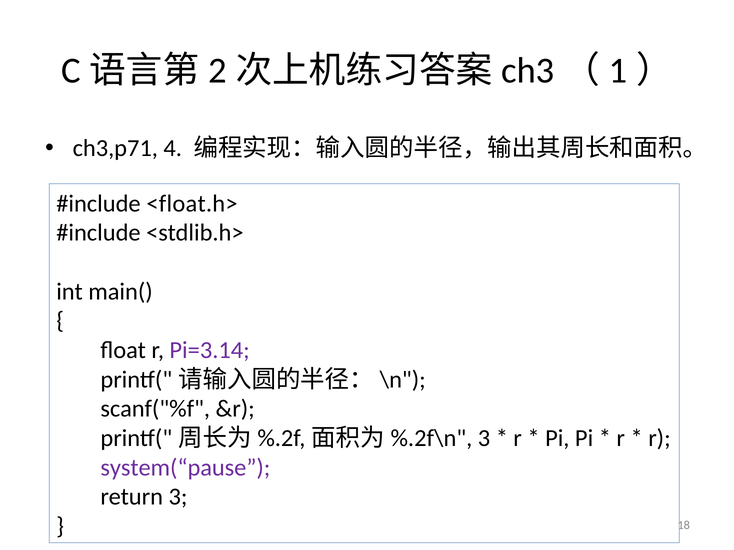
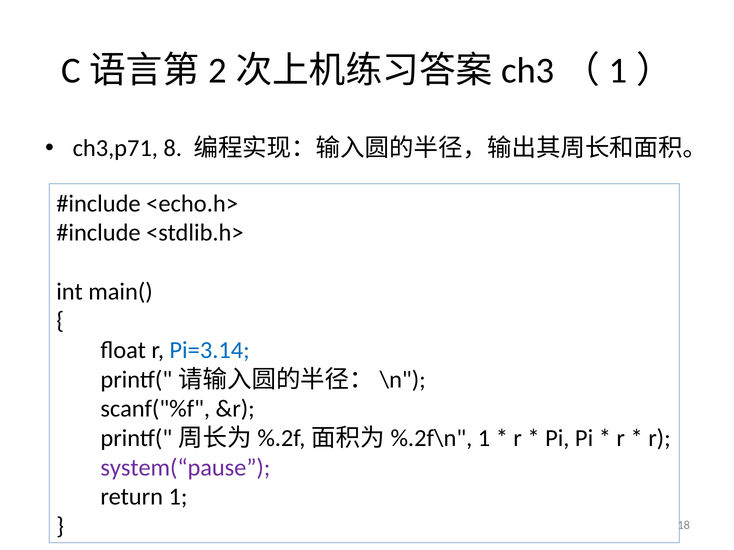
4: 4 -> 8
<float.h>: <float.h> -> <echo.h>
Pi=3.14 colour: purple -> blue
3 at (484, 439): 3 -> 1
return 3: 3 -> 1
